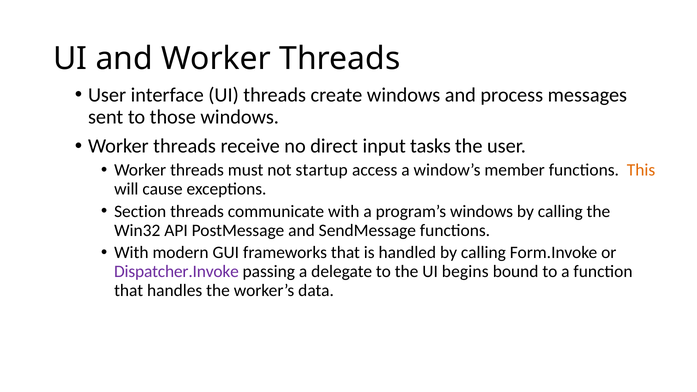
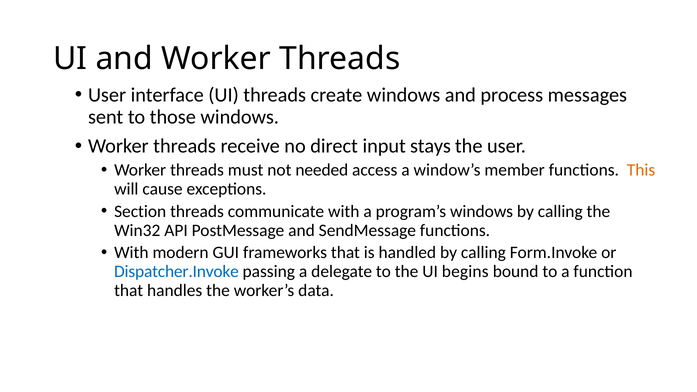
tasks: tasks -> stays
startup: startup -> needed
Dispatcher.Invoke colour: purple -> blue
